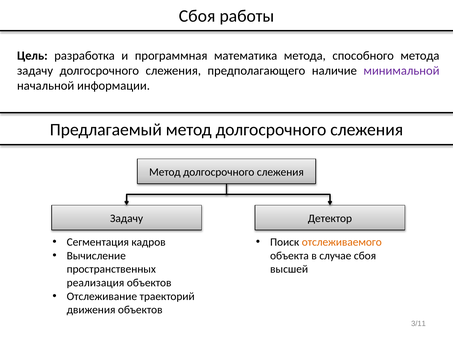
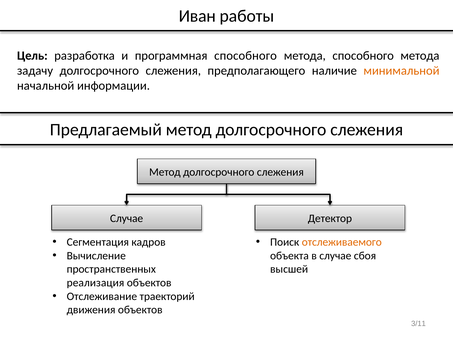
Сбоя at (197, 16): Сбоя -> Иван
программная математика: математика -> способного
минимальной colour: purple -> orange
Задачу at (127, 219): Задачу -> Случае
